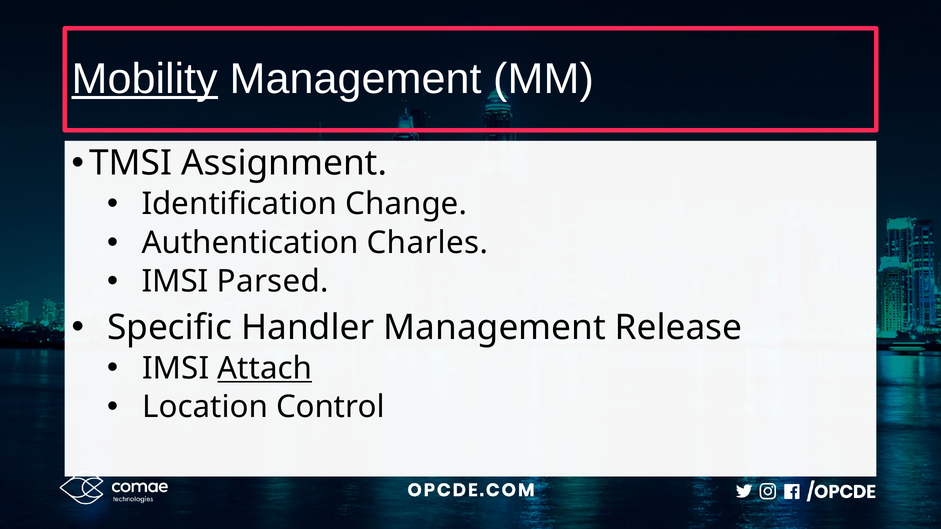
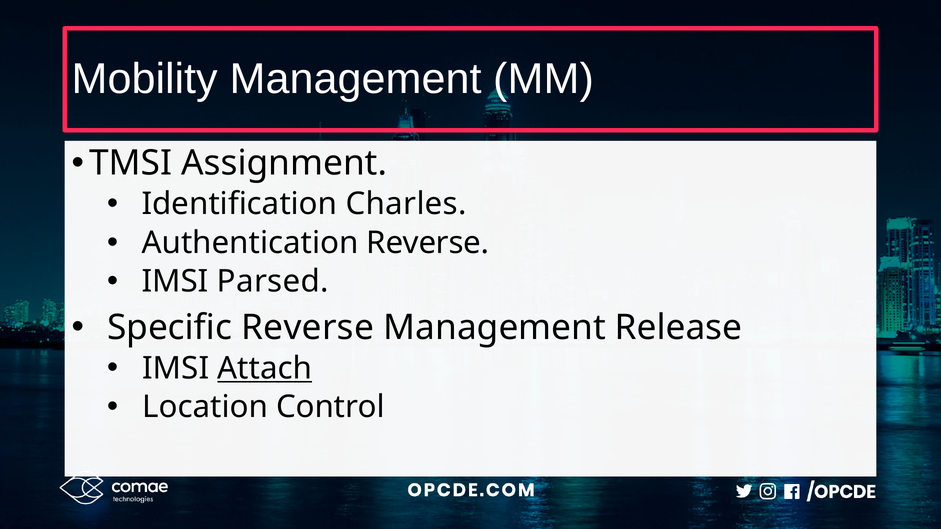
Mobility underline: present -> none
Change: Change -> Charles
Authentication Charles: Charles -> Reverse
Specific Handler: Handler -> Reverse
